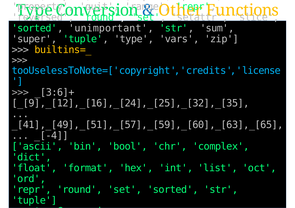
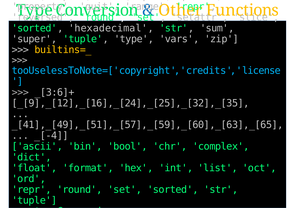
unimportant: unimportant -> hexadecimal
